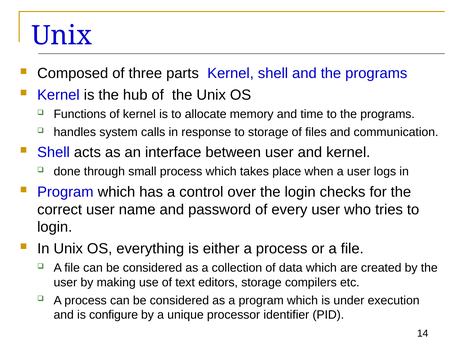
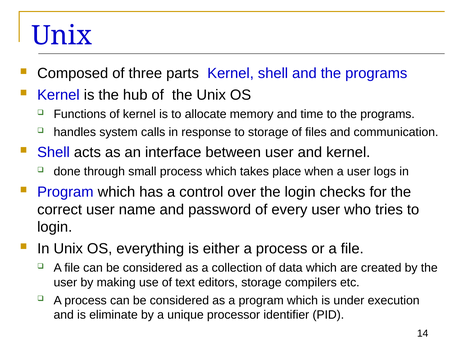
configure: configure -> eliminate
